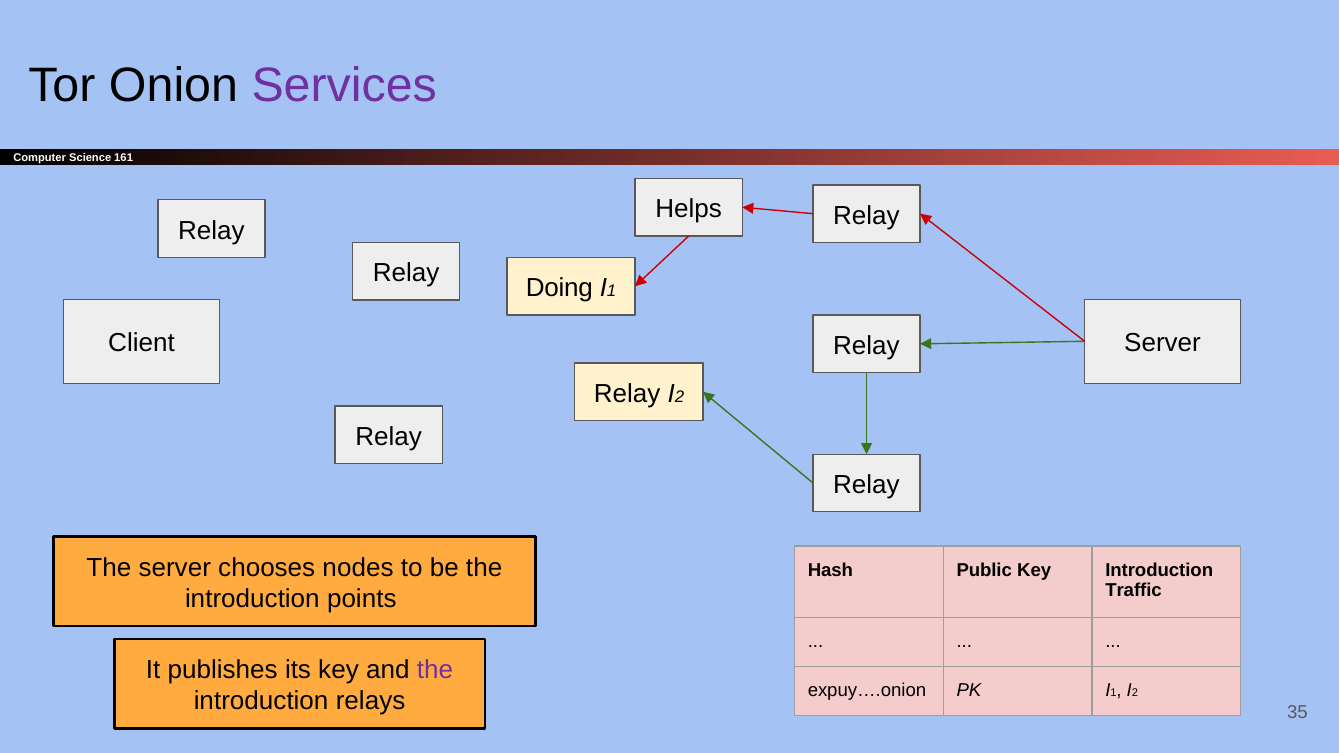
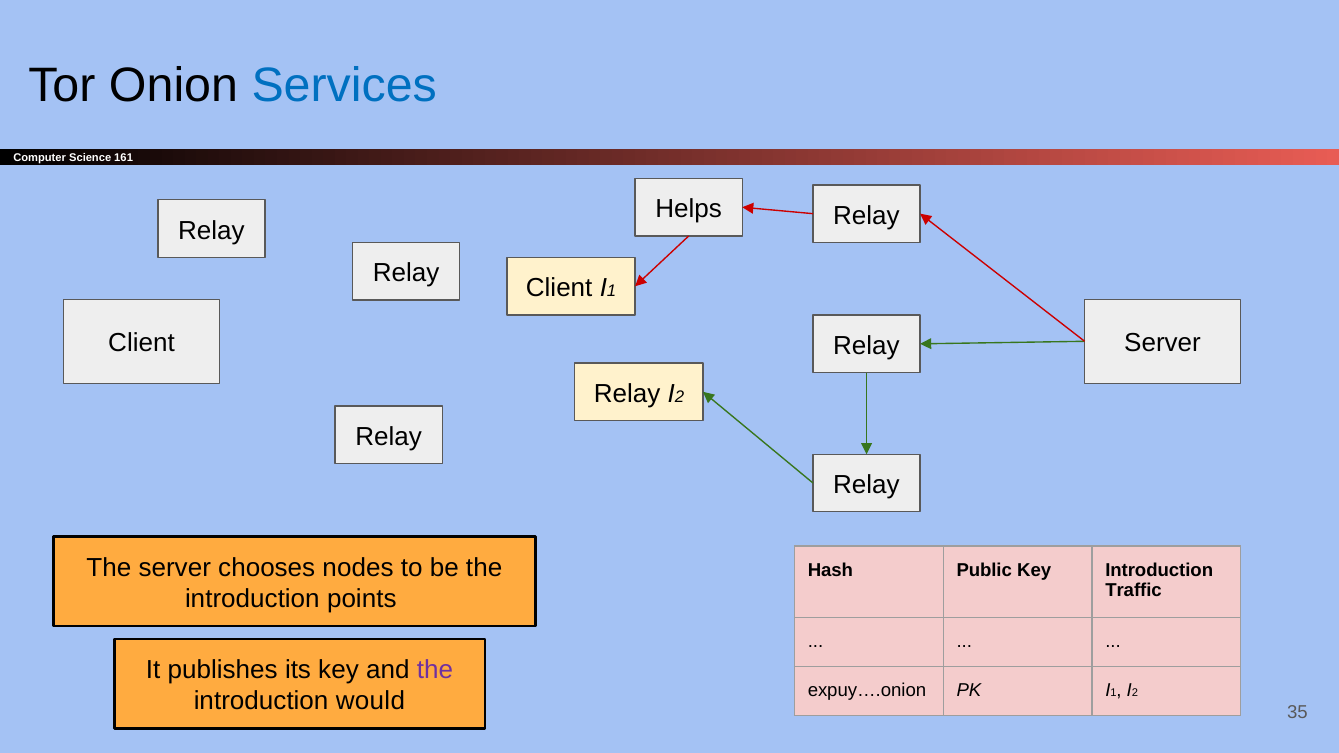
Services colour: purple -> blue
Doing at (559, 288): Doing -> Client
relays: relays -> would
